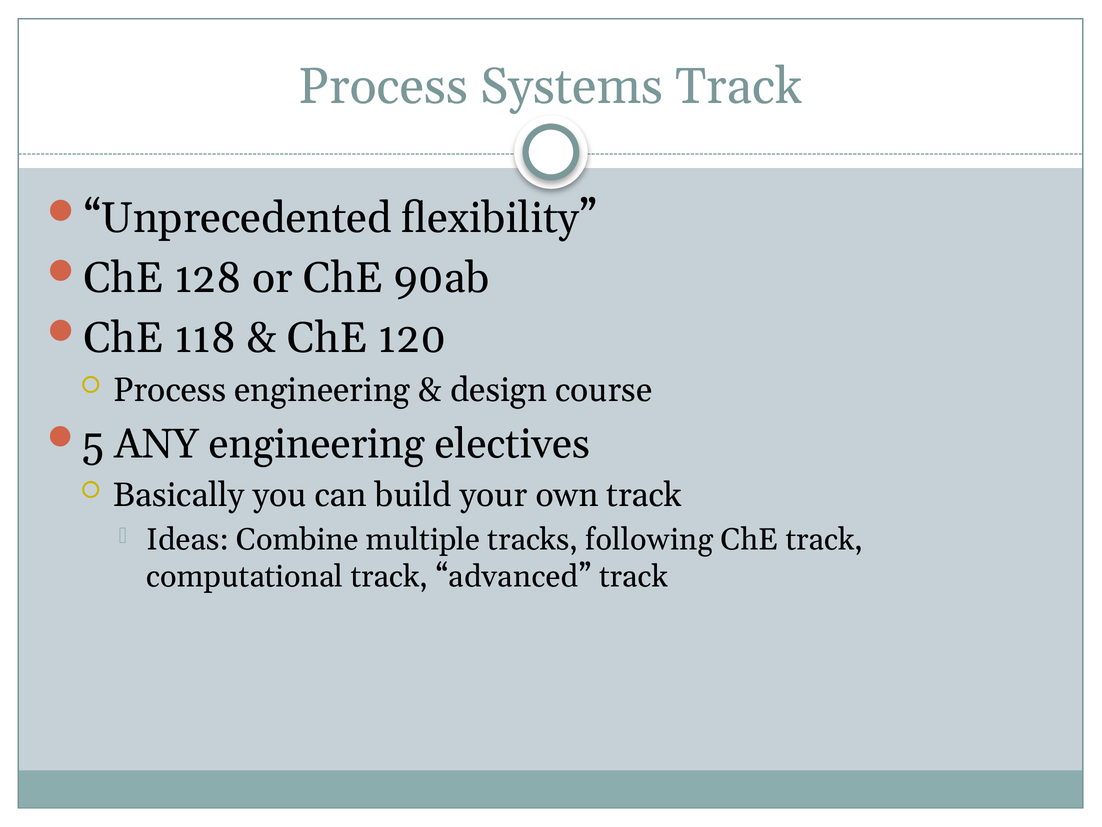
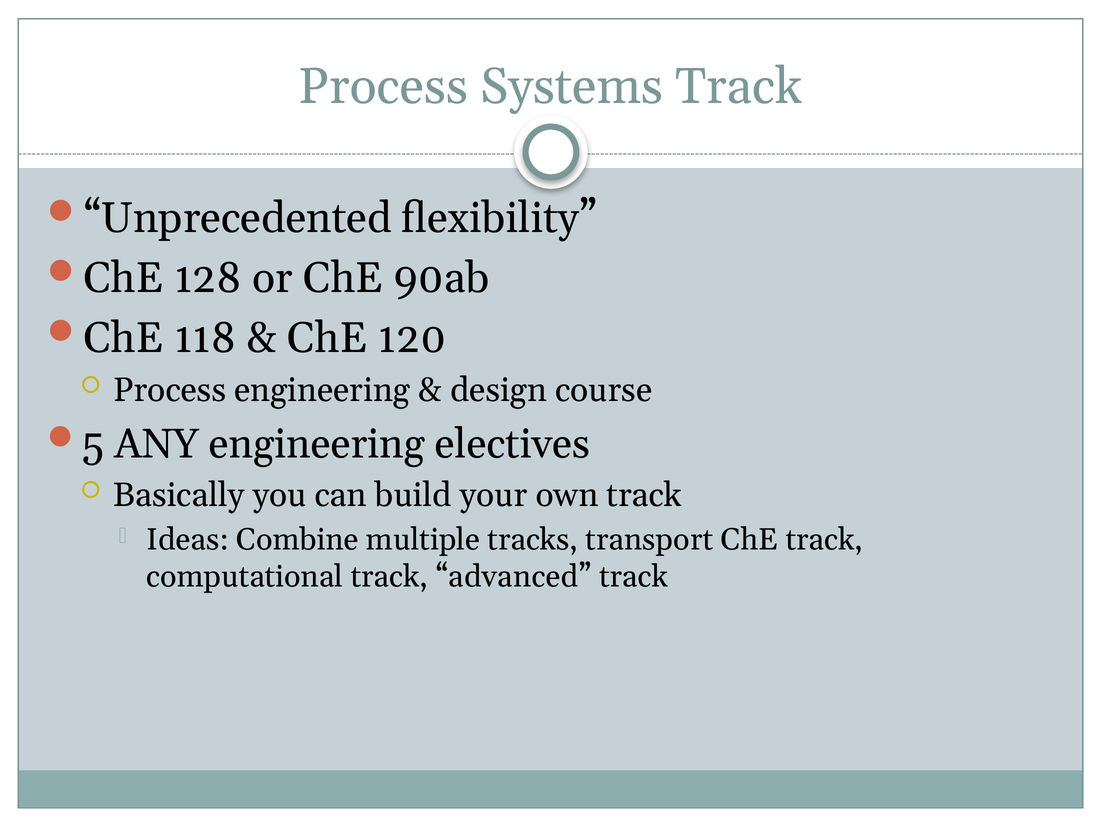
following: following -> transport
